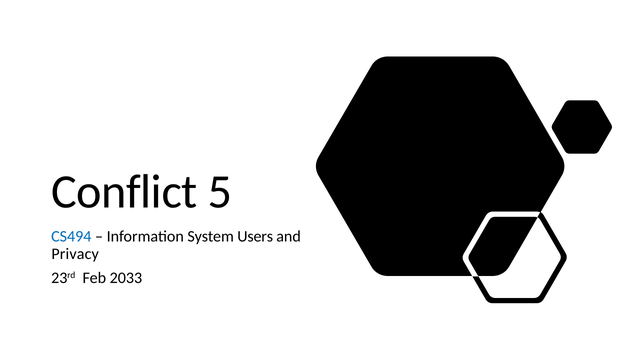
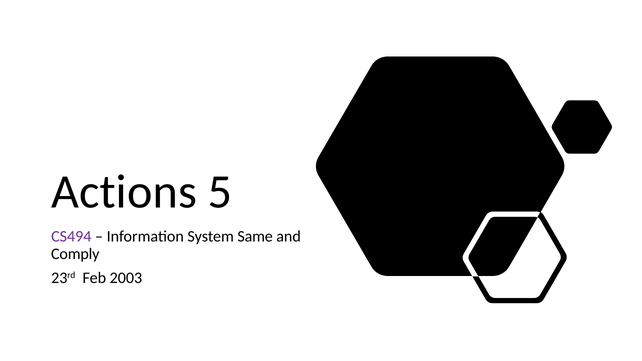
Conflict: Conflict -> Actions
CS494 colour: blue -> purple
Users: Users -> Same
Privacy: Privacy -> Comply
2033: 2033 -> 2003
